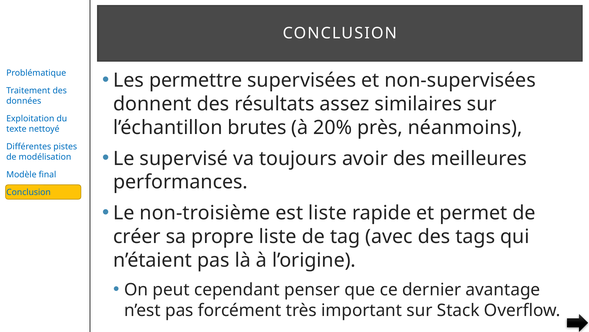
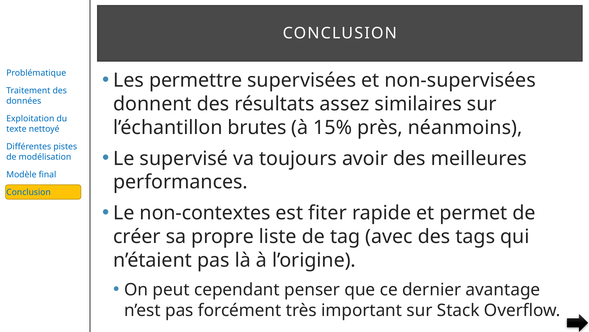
20%: 20% -> 15%
non-troisième: non-troisième -> non-contextes
est liste: liste -> fiter
